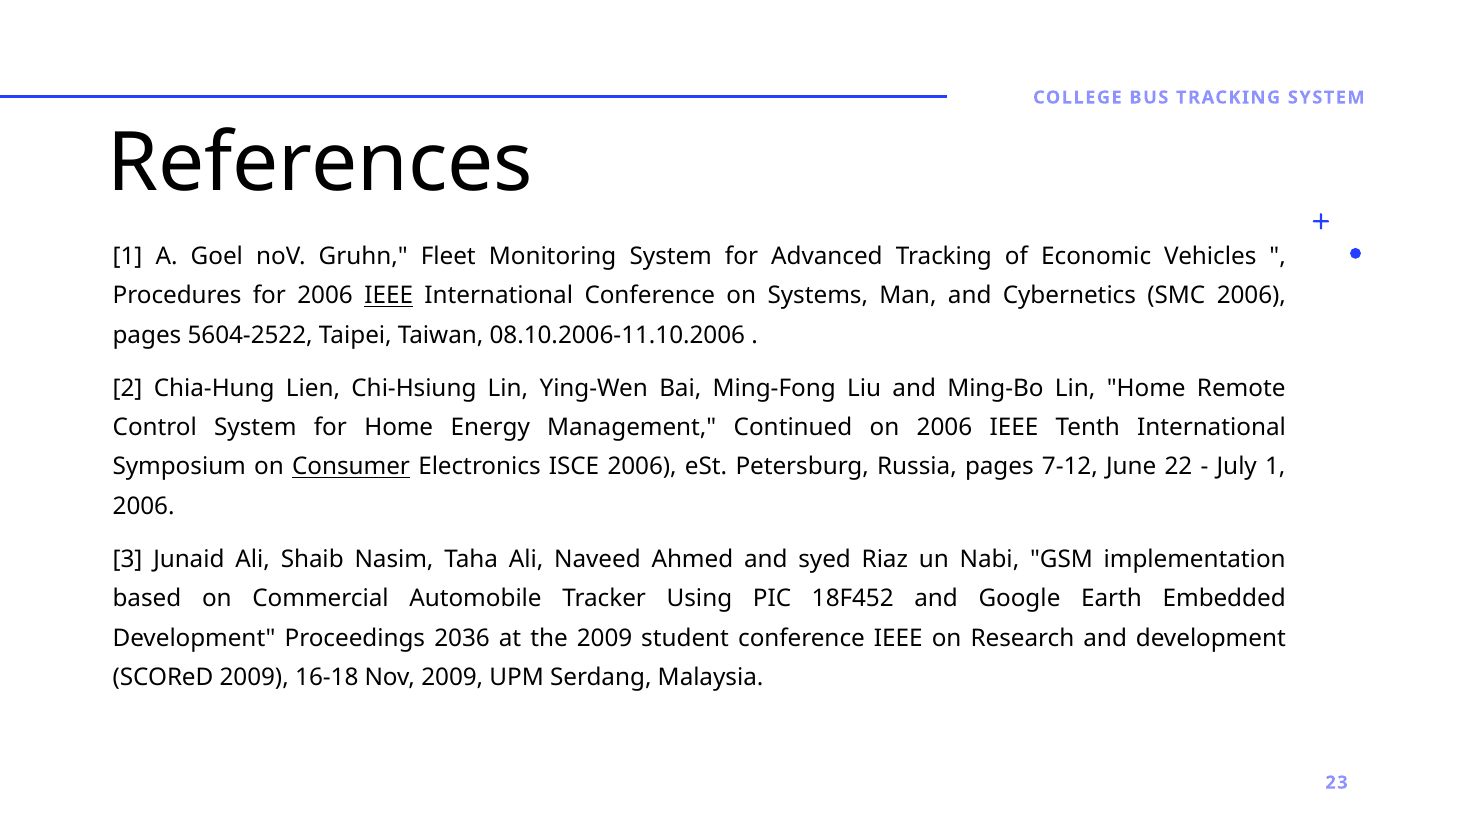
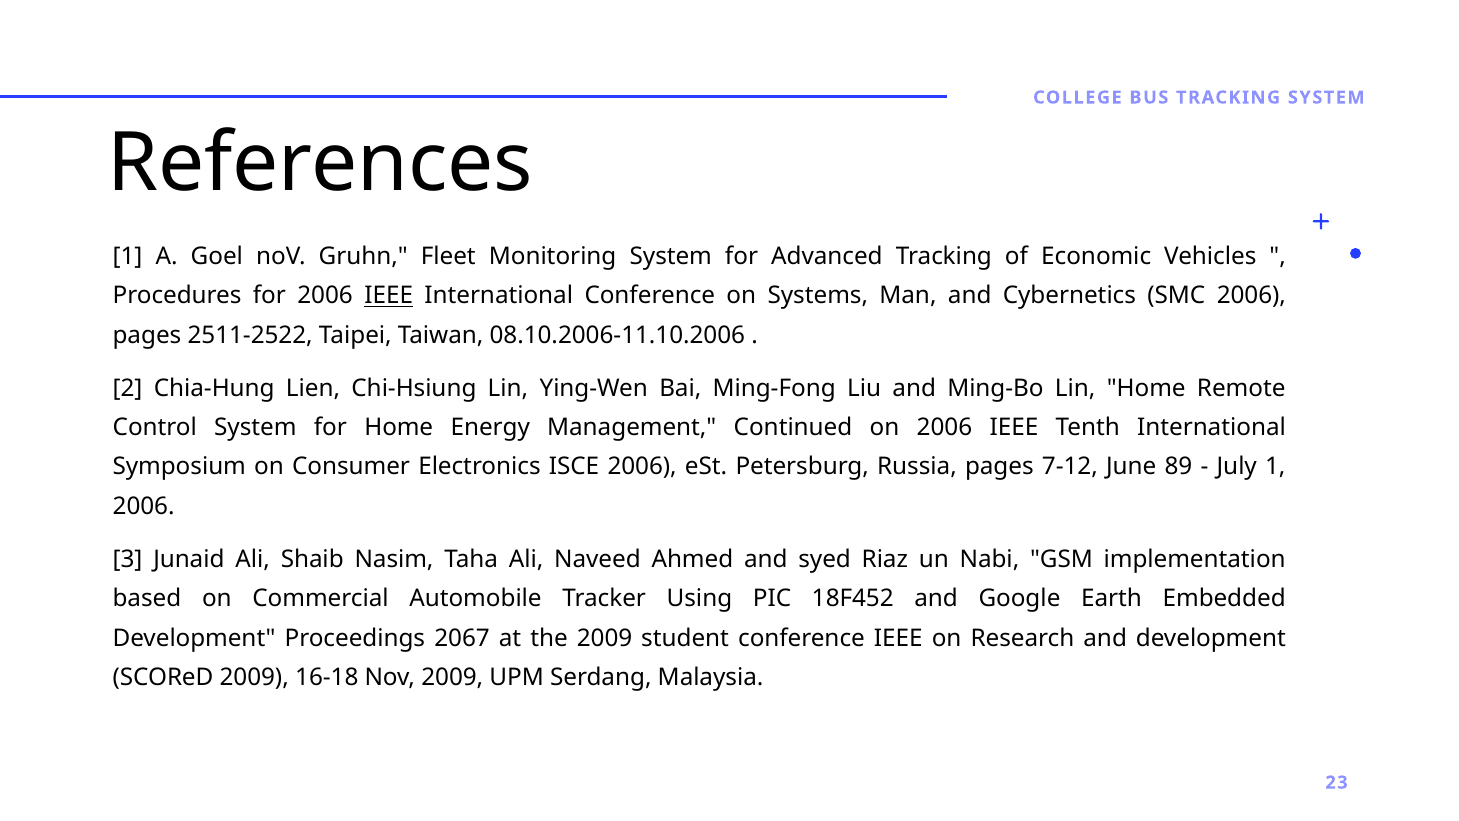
5604-2522: 5604-2522 -> 2511-2522
Consumer underline: present -> none
22: 22 -> 89
2036: 2036 -> 2067
